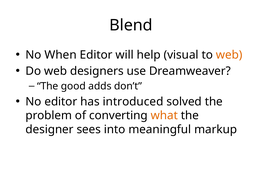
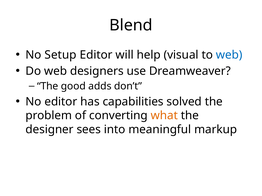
When: When -> Setup
web at (229, 55) colour: orange -> blue
introduced: introduced -> capabilities
